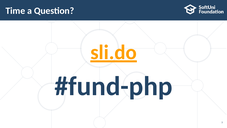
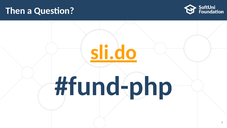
Time: Time -> Then
